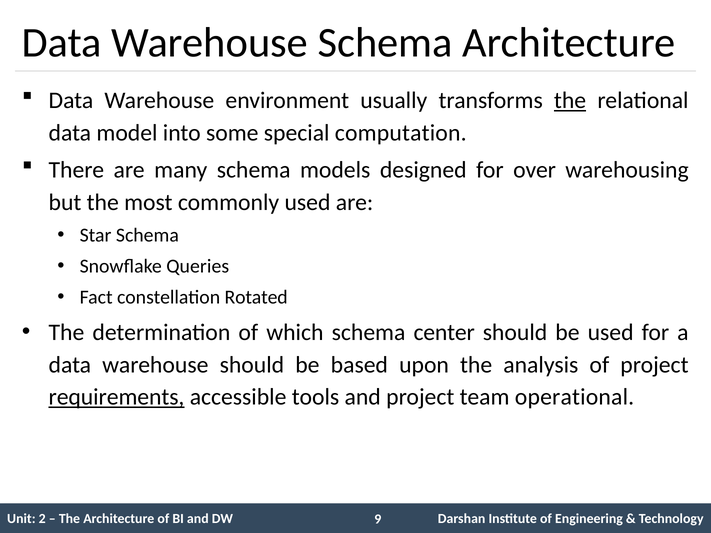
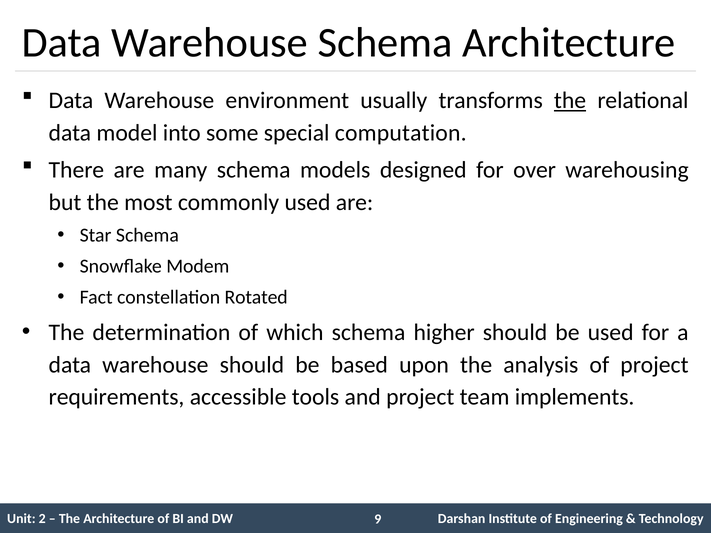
Queries: Queries -> Modem
center: center -> higher
requirements underline: present -> none
operational: operational -> implements
